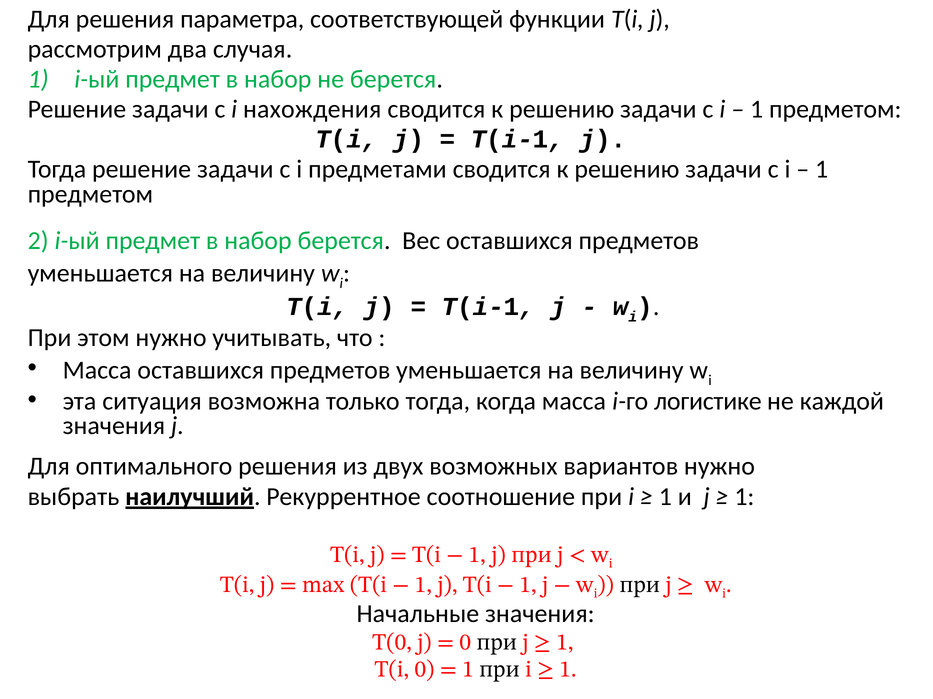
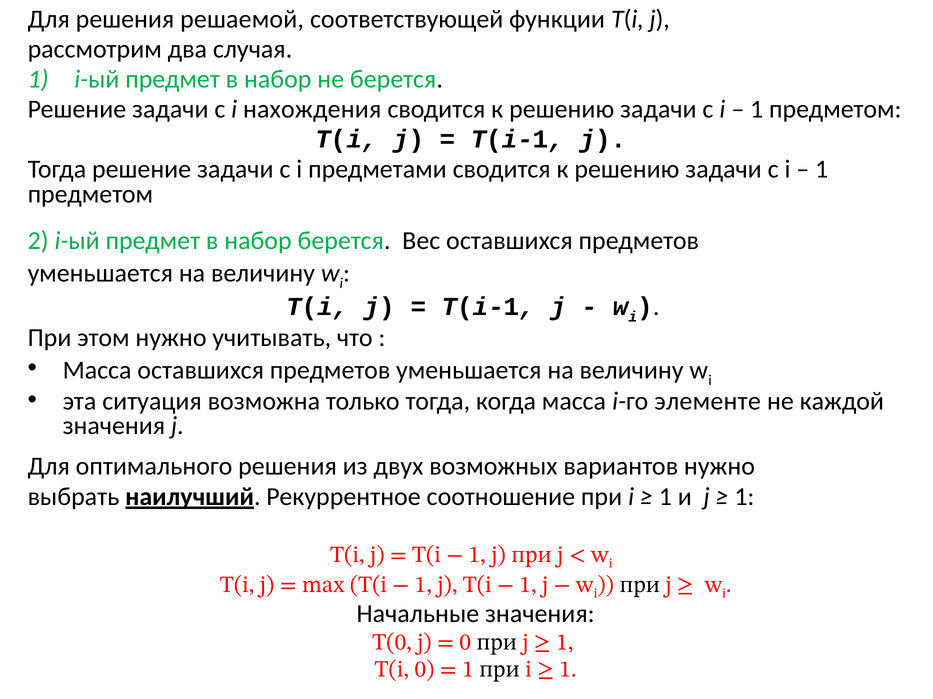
параметра: параметра -> решаемой
логистике: логистике -> элементе
